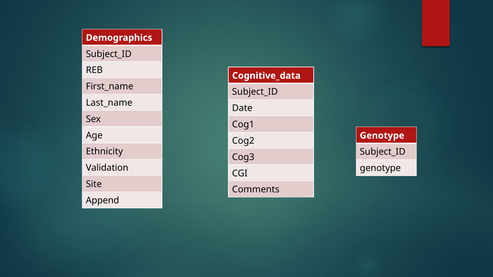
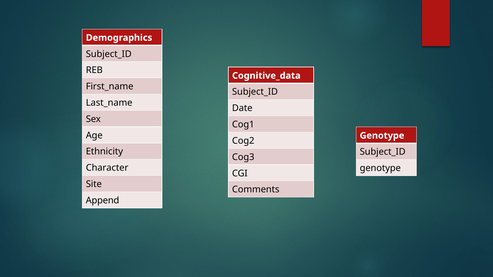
Validation: Validation -> Character
